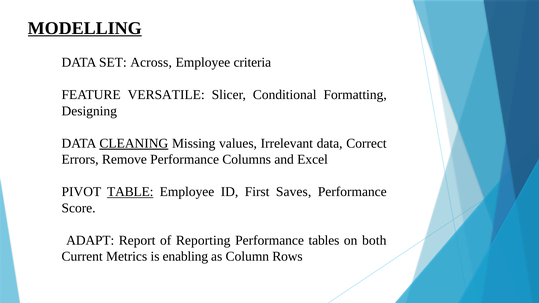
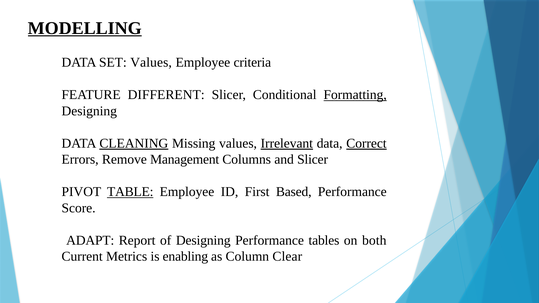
SET Across: Across -> Values
VERSATILE: VERSATILE -> DIFFERENT
Formatting underline: none -> present
Irrelevant underline: none -> present
Correct underline: none -> present
Remove Performance: Performance -> Management
and Excel: Excel -> Slicer
Saves: Saves -> Based
of Reporting: Reporting -> Designing
Rows: Rows -> Clear
